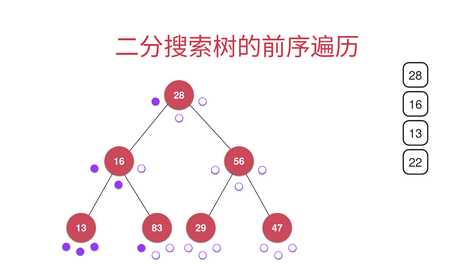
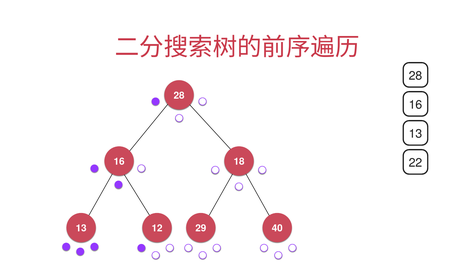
56: 56 -> 18
83: 83 -> 12
47: 47 -> 40
